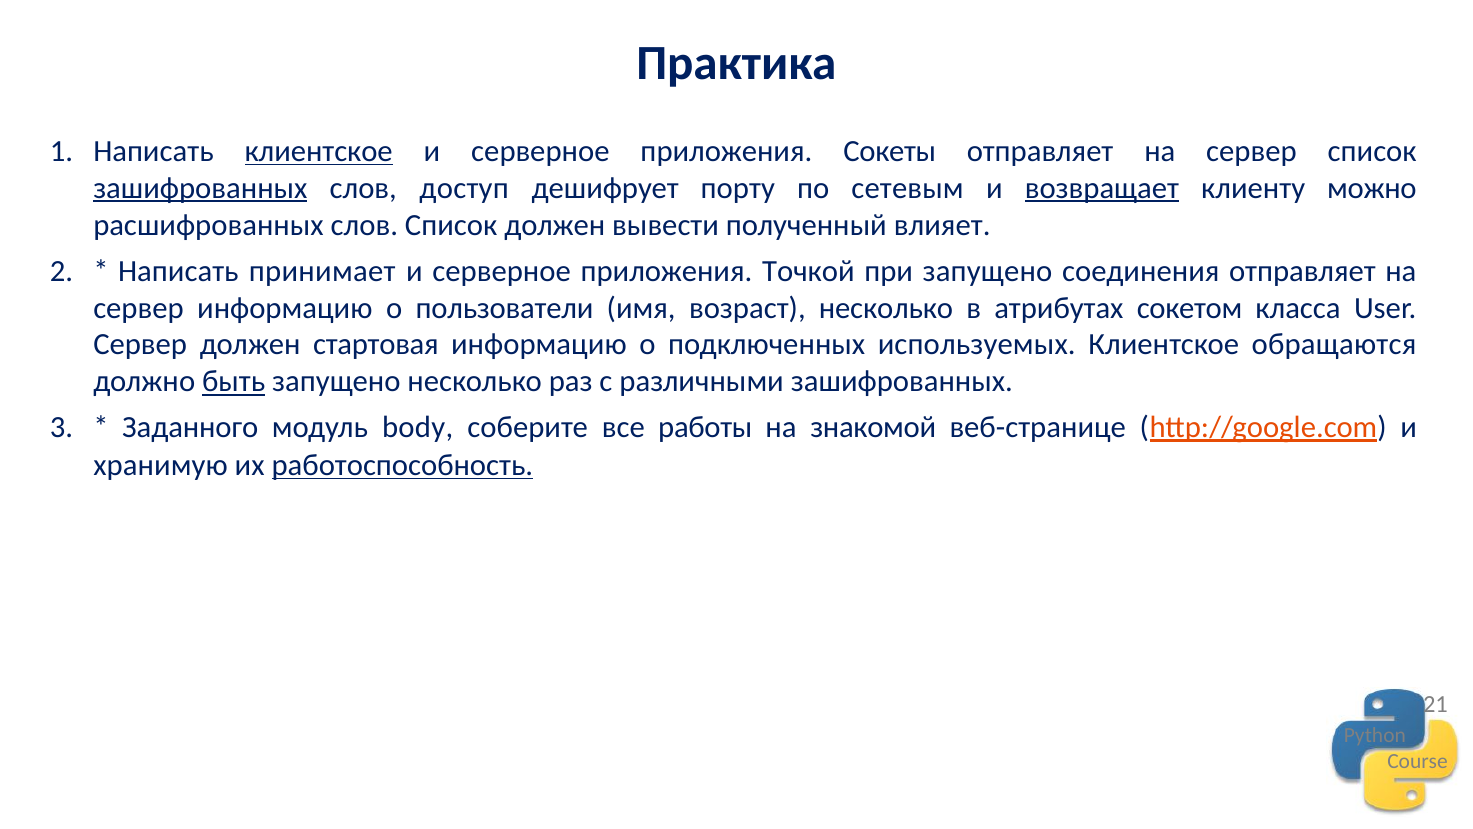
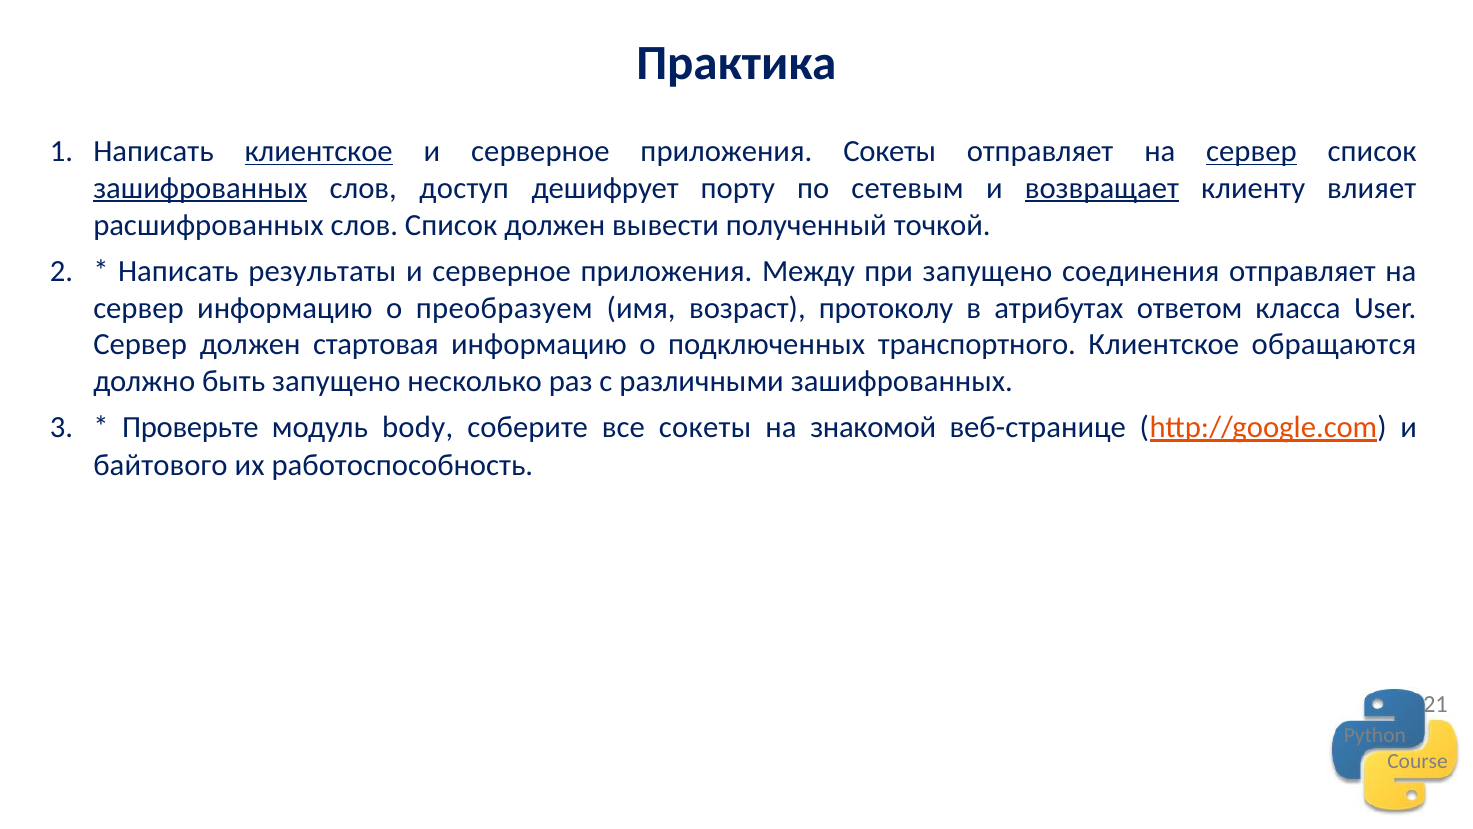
сервер at (1251, 151) underline: none -> present
можно: можно -> влияет
влияет: влияет -> точкой
принимает: принимает -> результаты
Точкой: Точкой -> Между
пользователи: пользователи -> преобразуем
возраст несколько: несколько -> протоколу
сокетом: сокетом -> ответом
используемых: используемых -> транспортного
быть underline: present -> none
Заданного: Заданного -> Проверьте
все работы: работы -> сокеты
хранимую: хранимую -> байтового
работоспособность underline: present -> none
